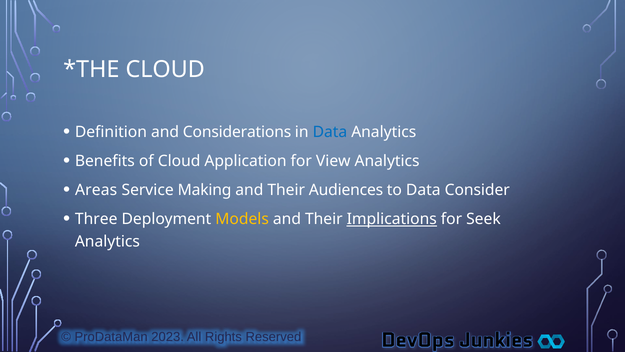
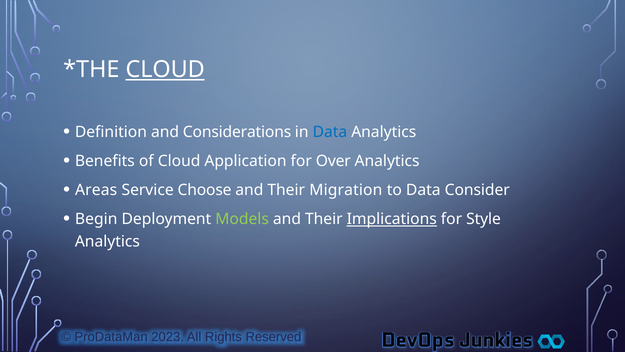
CLOUD at (165, 69) underline: none -> present
View: View -> Over
Making: Making -> Choose
Audiences: Audiences -> Migration
Three: Three -> Begin
Models colour: yellow -> light green
Seek: Seek -> Style
